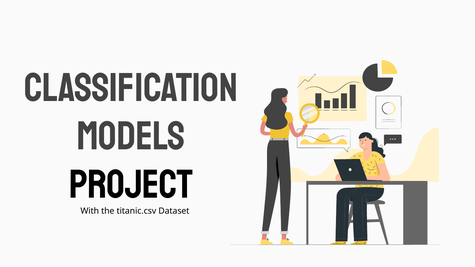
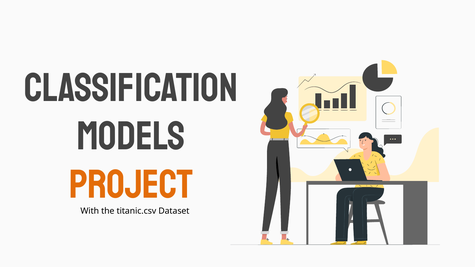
Project colour: black -> orange
